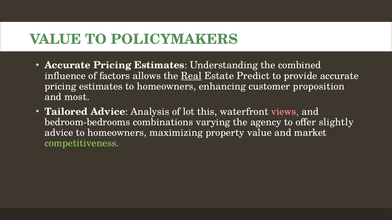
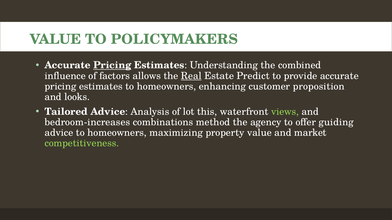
Pricing at (112, 65) underline: none -> present
most: most -> looks
views colour: pink -> light green
bedroom-bedrooms: bedroom-bedrooms -> bedroom-increases
varying: varying -> method
slightly: slightly -> guiding
